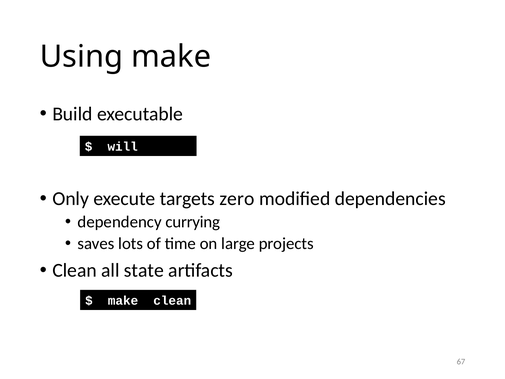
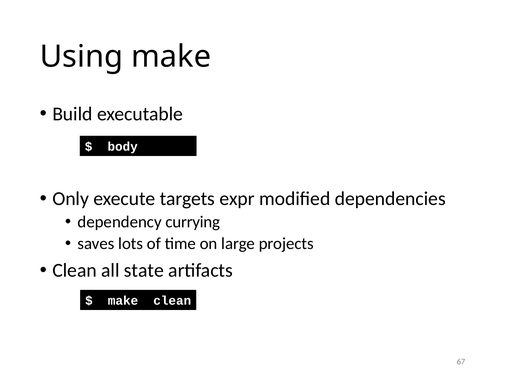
will: will -> body
zero: zero -> expr
